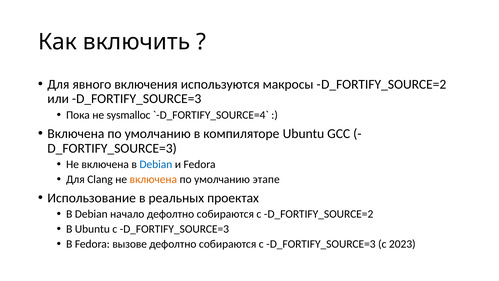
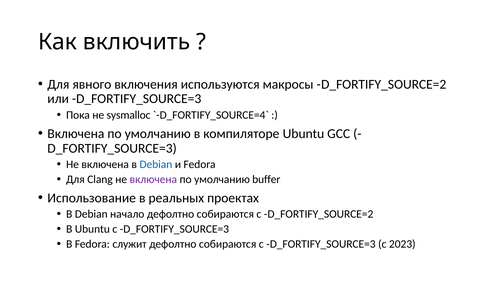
включена at (153, 179) colour: orange -> purple
этапе: этапе -> buffer
вызове: вызове -> служит
